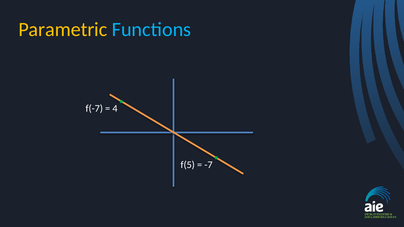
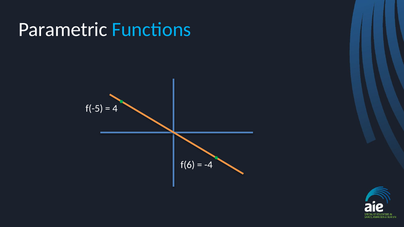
Parametric colour: yellow -> white
f(-7: f(-7 -> f(-5
f(5: f(5 -> f(6
-7: -7 -> -4
